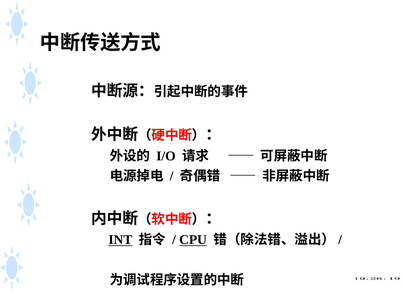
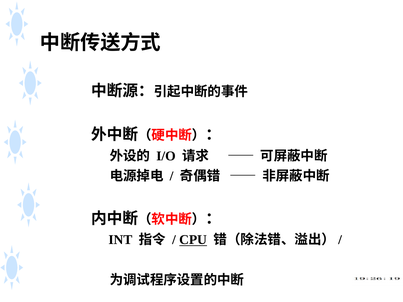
INT underline: present -> none
